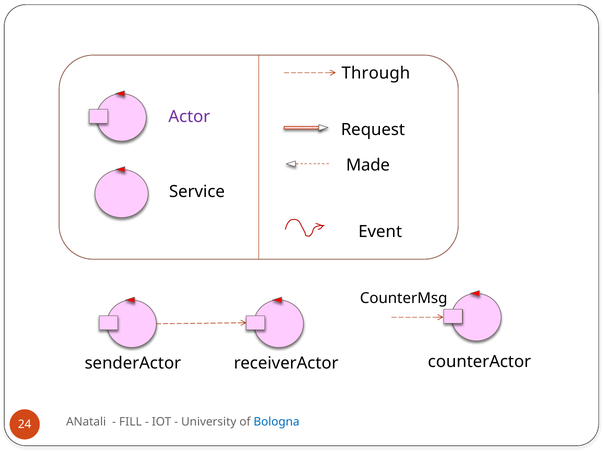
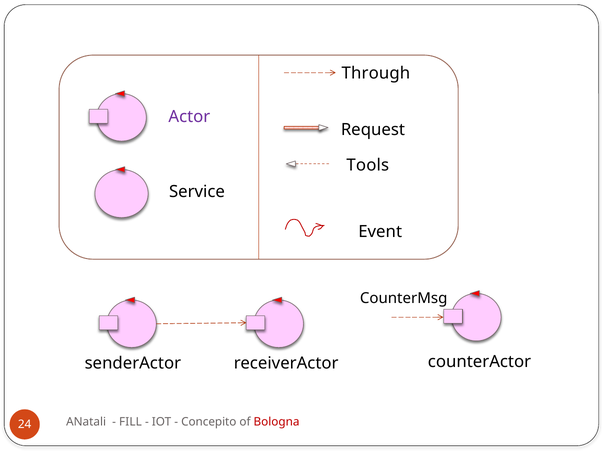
Made: Made -> Tools
University: University -> Concepito
Bologna colour: blue -> red
